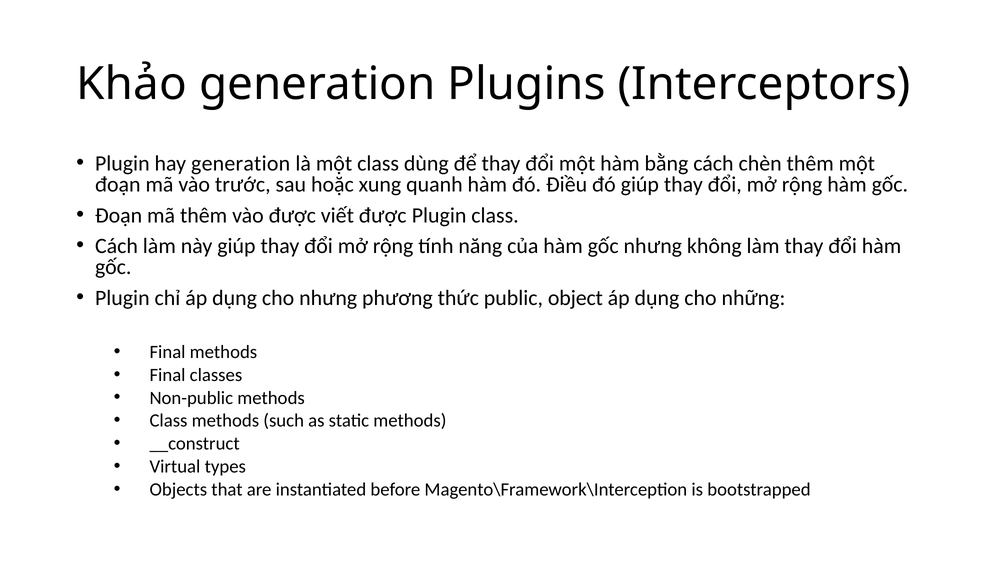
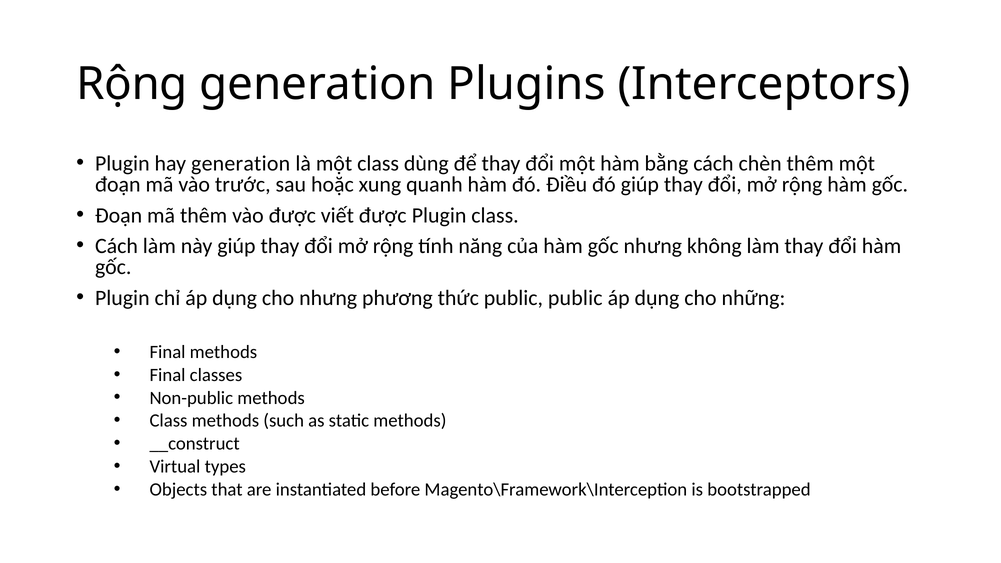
Khảo at (132, 84): Khảo -> Rộng
public object: object -> public
